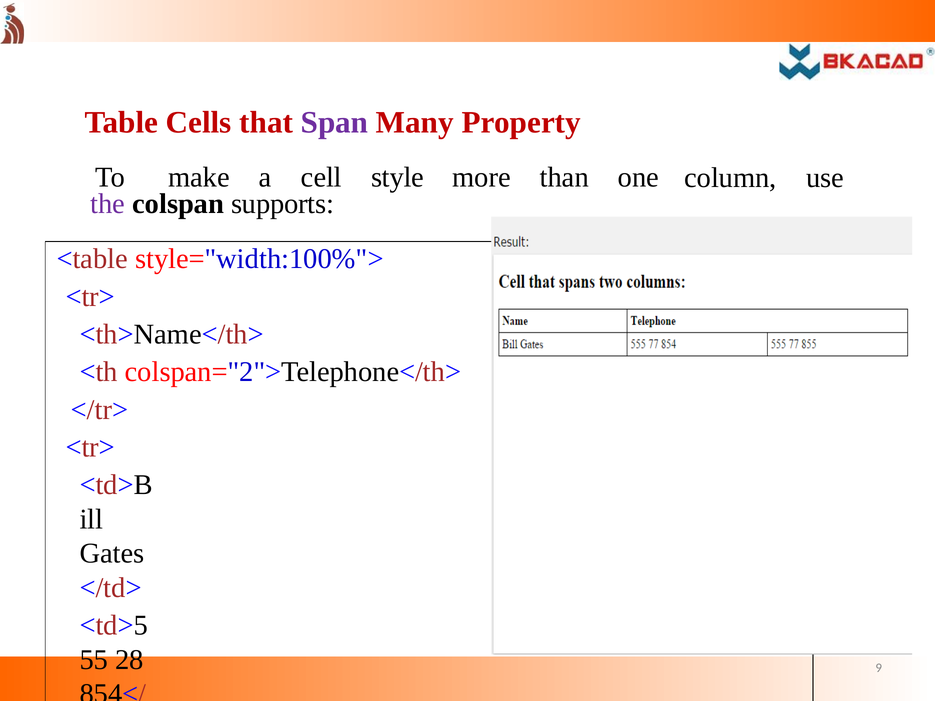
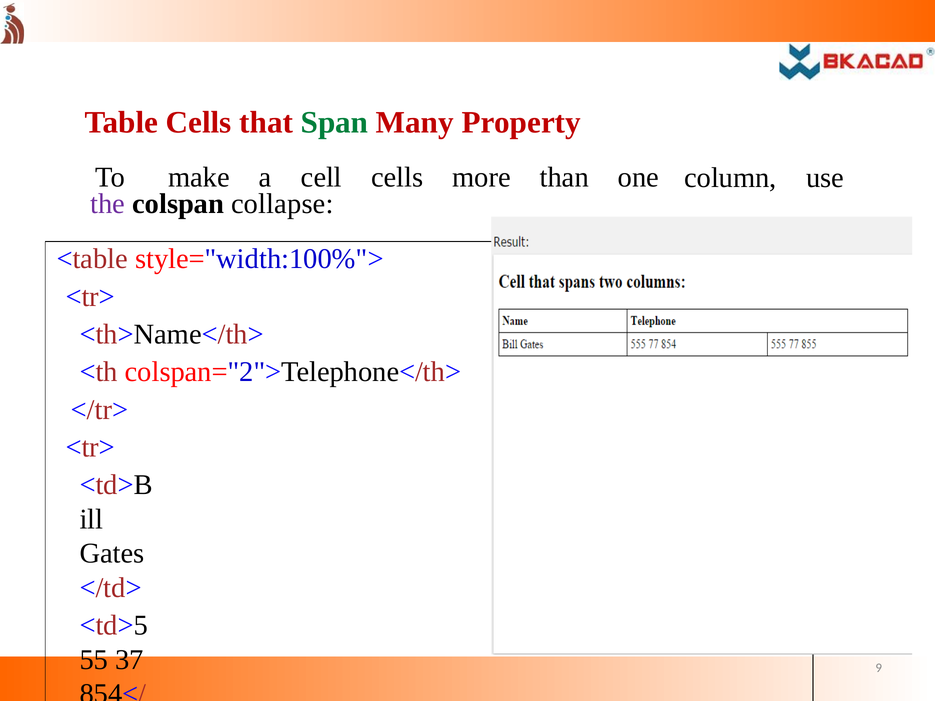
Span colour: purple -> green
cell style: style -> cells
supports: supports -> collapse
28: 28 -> 37
